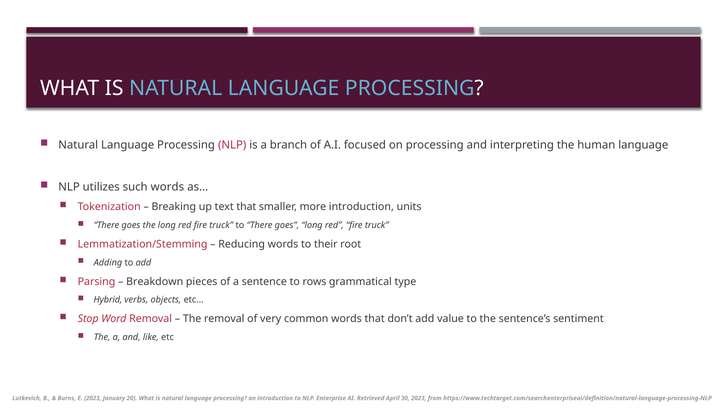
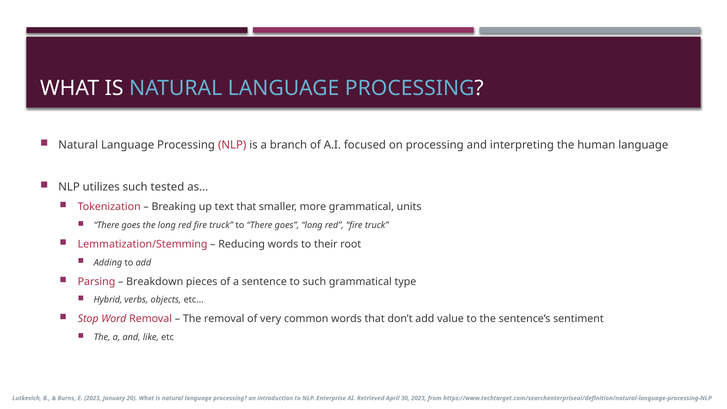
such words: words -> tested
more introduction: introduction -> grammatical
to rows: rows -> such
